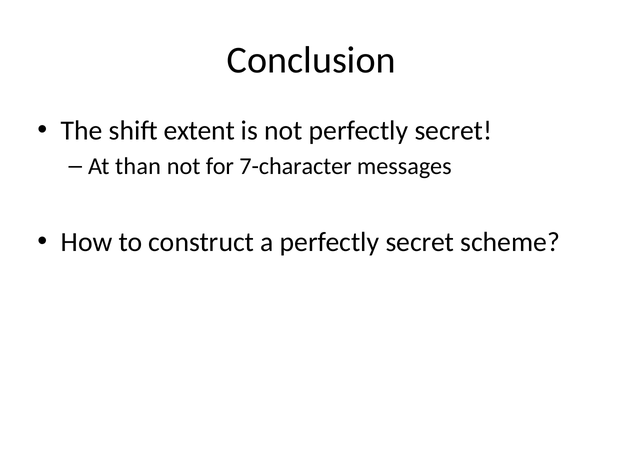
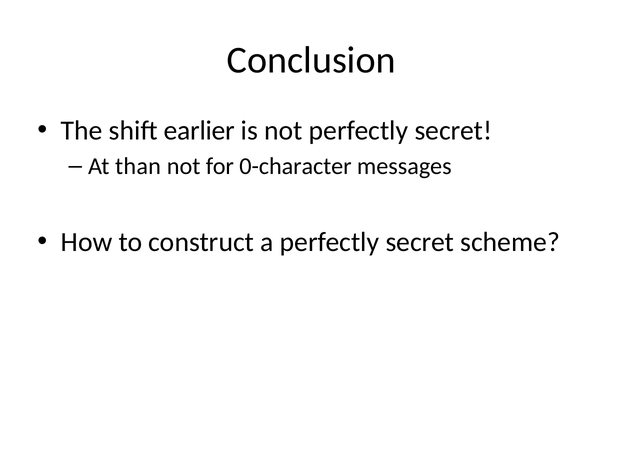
extent: extent -> earlier
7-character: 7-character -> 0-character
